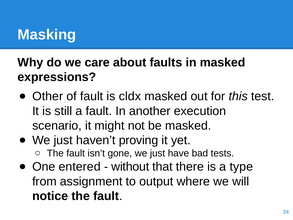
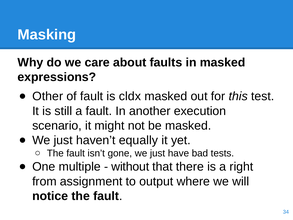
proving: proving -> equally
entered: entered -> multiple
type: type -> right
